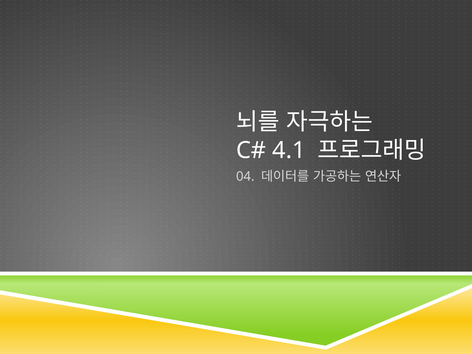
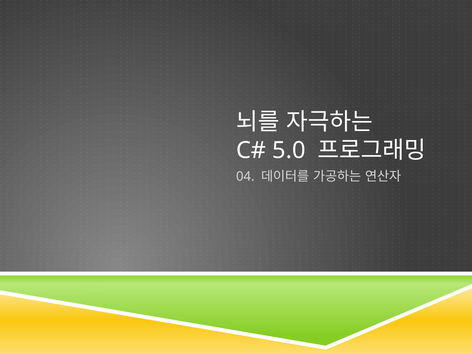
4.1: 4.1 -> 5.0
